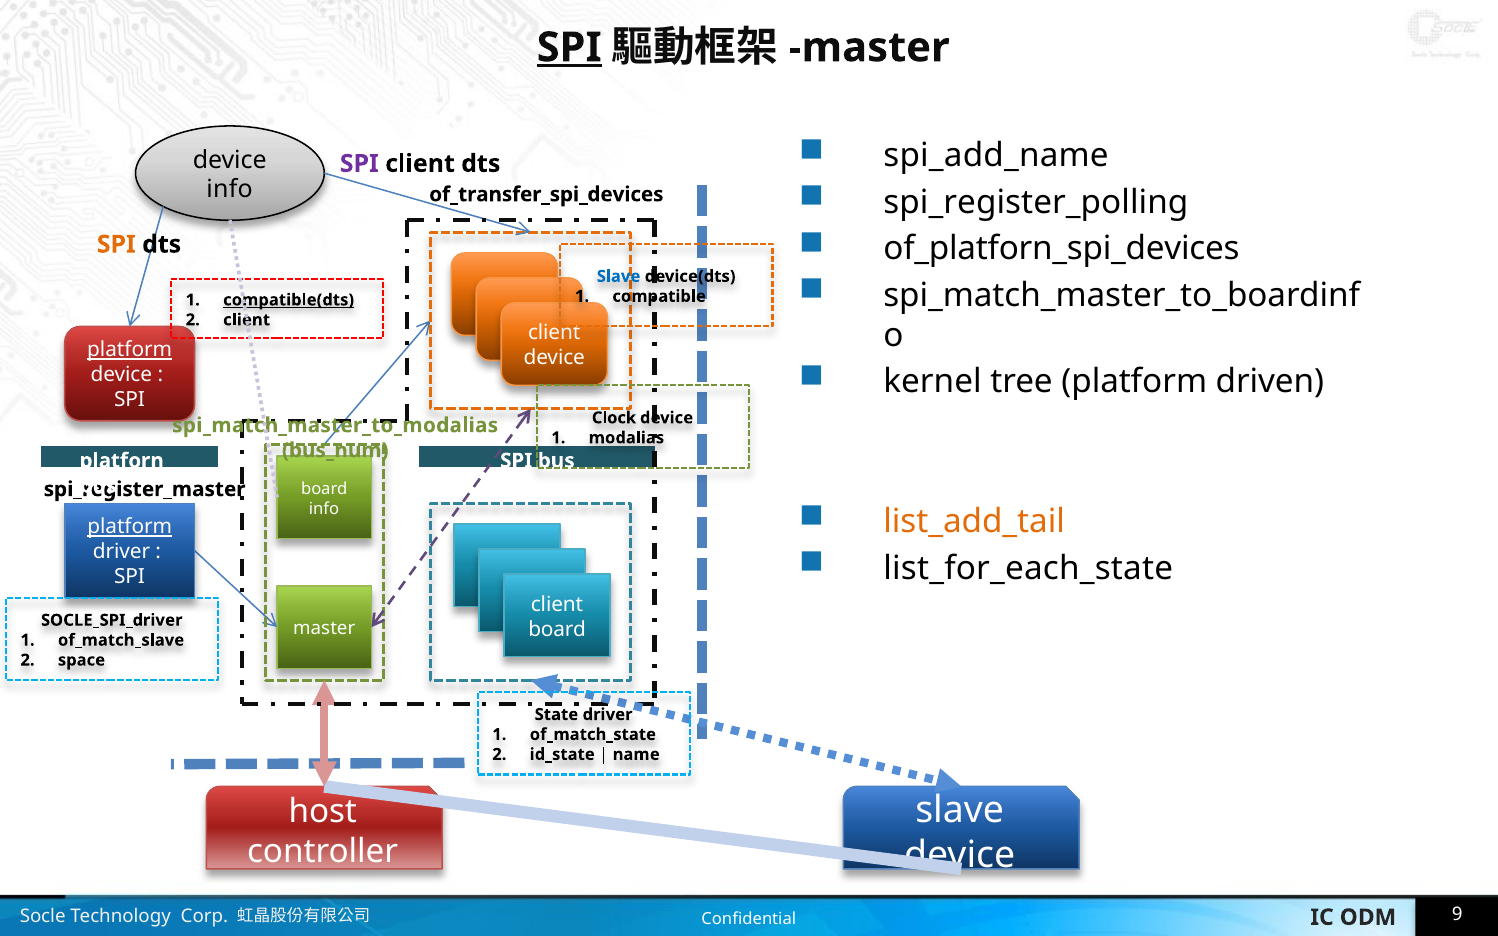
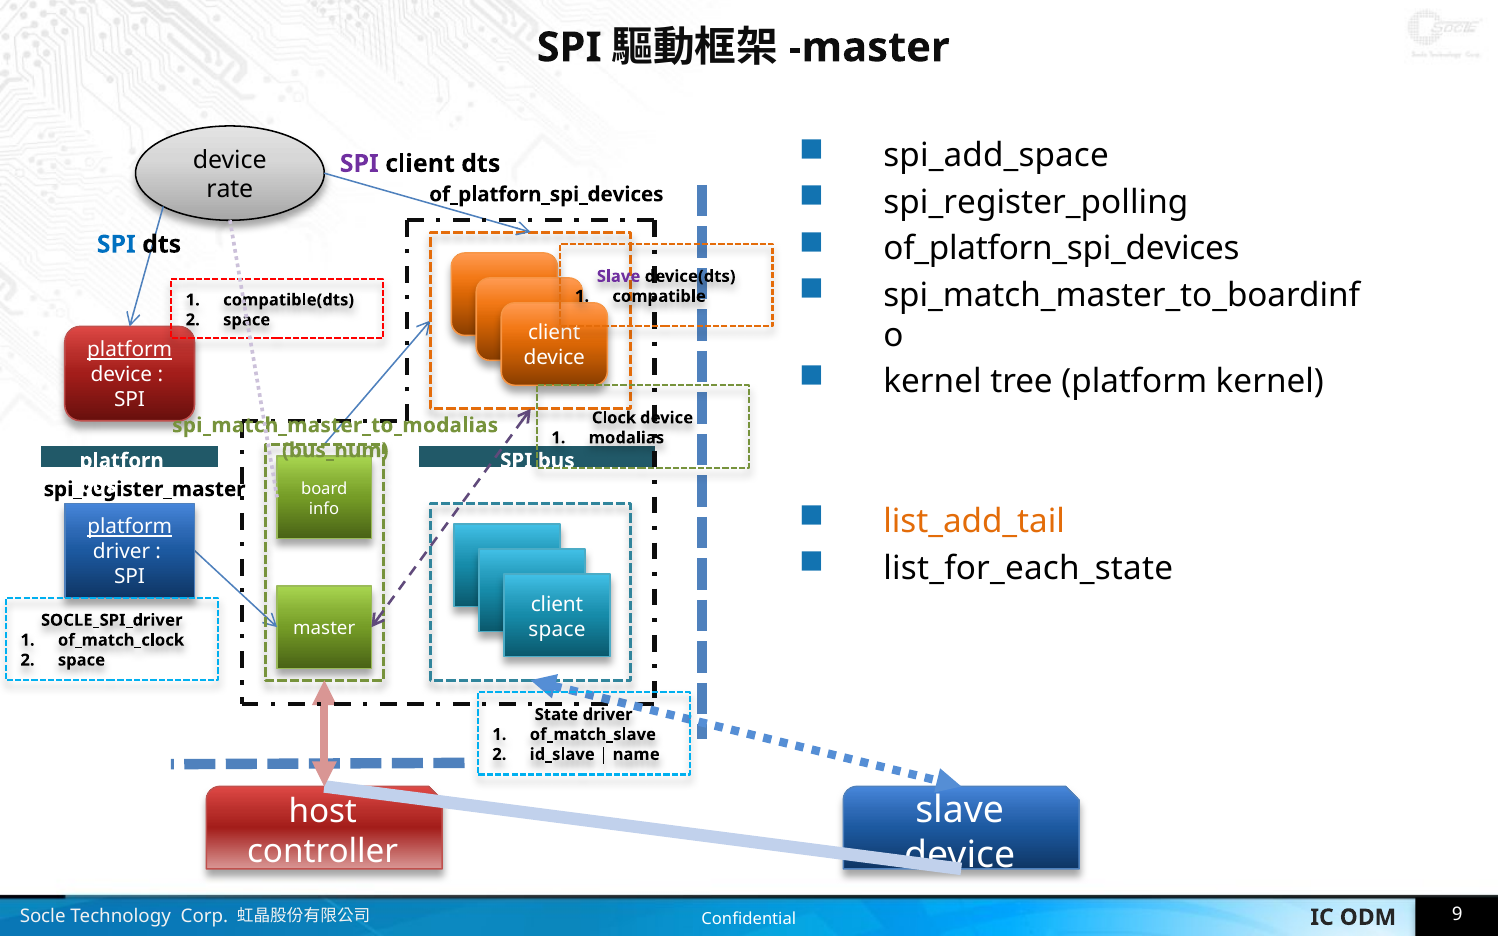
SPI at (569, 48) underline: present -> none
spi_add_name: spi_add_name -> spi_add_space
info at (230, 190): info -> rate
of_transfer_spi_devices at (546, 194): of_transfer_spi_devices -> of_platforn_spi_devices
SPI at (116, 244) colour: orange -> blue
Slave at (619, 276) colour: blue -> purple
compatible(dts underline: present -> none
client at (247, 320): client -> space
platform driven: driven -> kernel
board at (557, 629): board -> space
of_match_slave: of_match_slave -> of_match_clock
of_match_state: of_match_state -> of_match_slave
id_state: id_state -> id_slave
